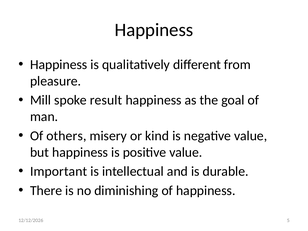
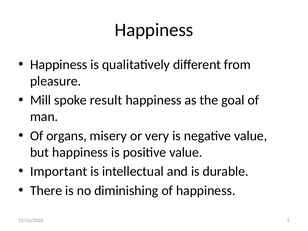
others: others -> organs
kind: kind -> very
